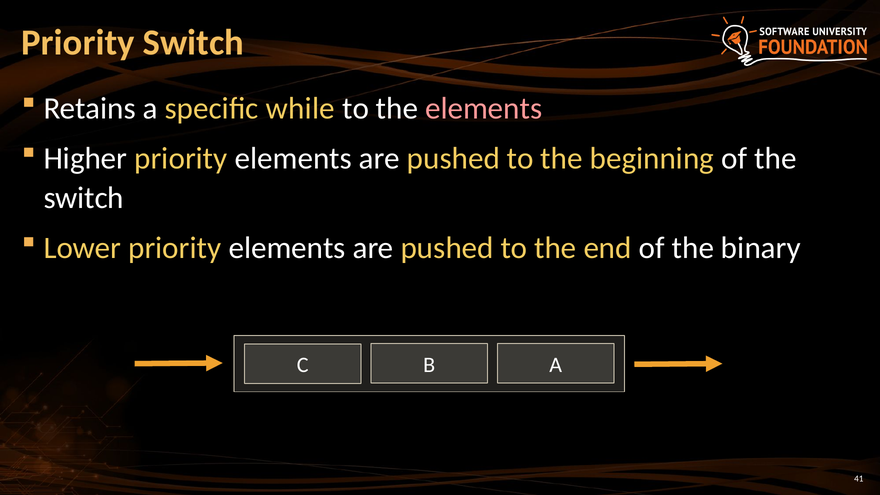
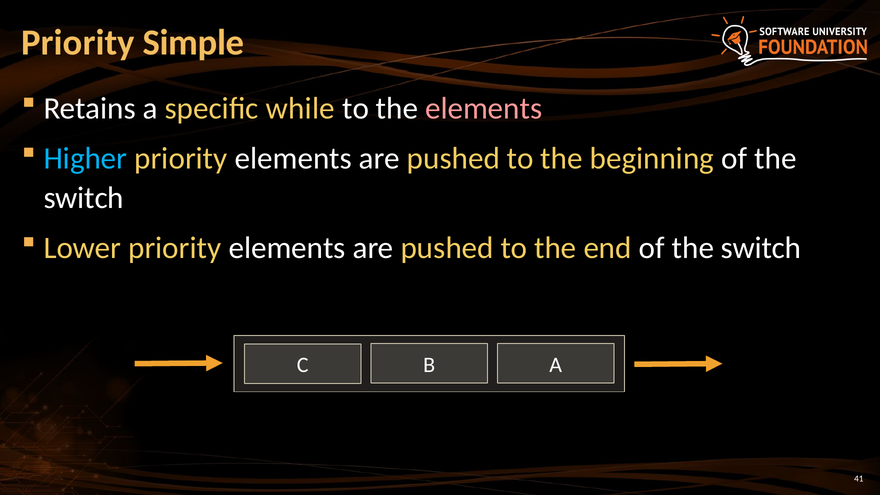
Priority Switch: Switch -> Simple
Higher colour: white -> light blue
end of the binary: binary -> switch
